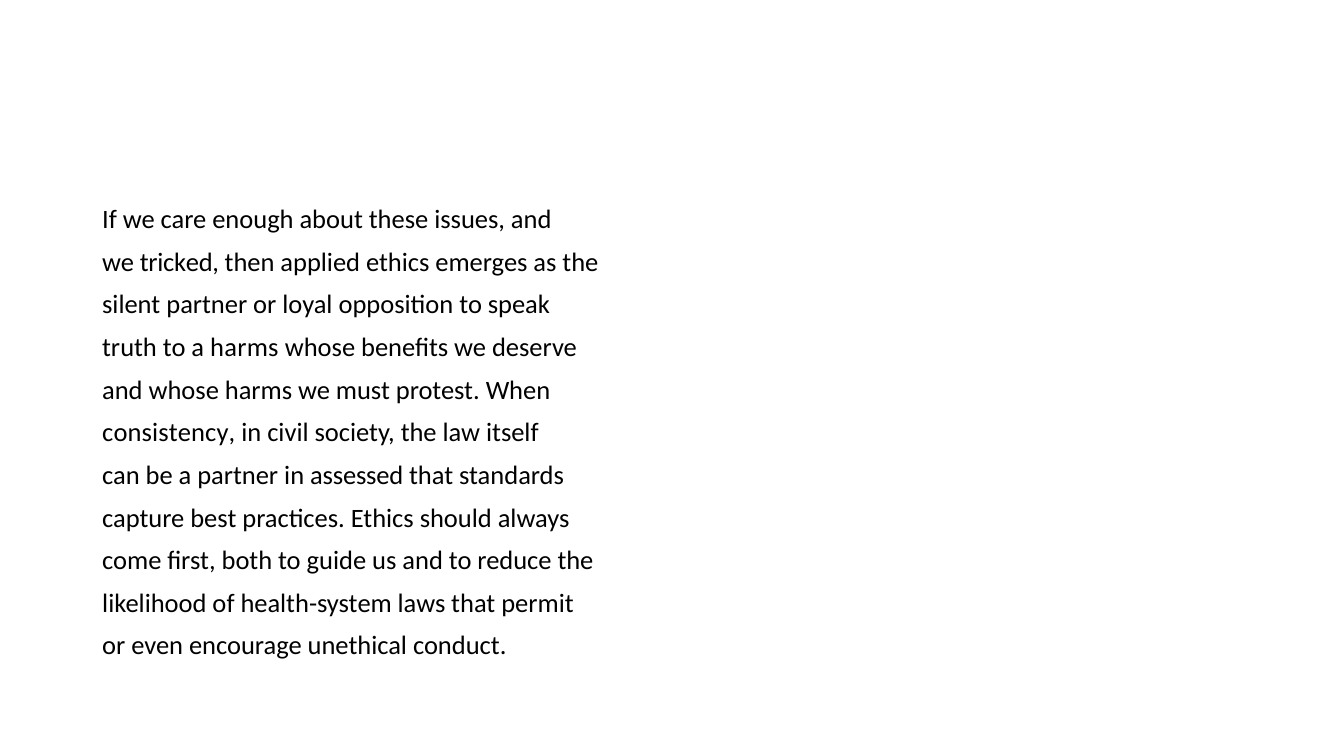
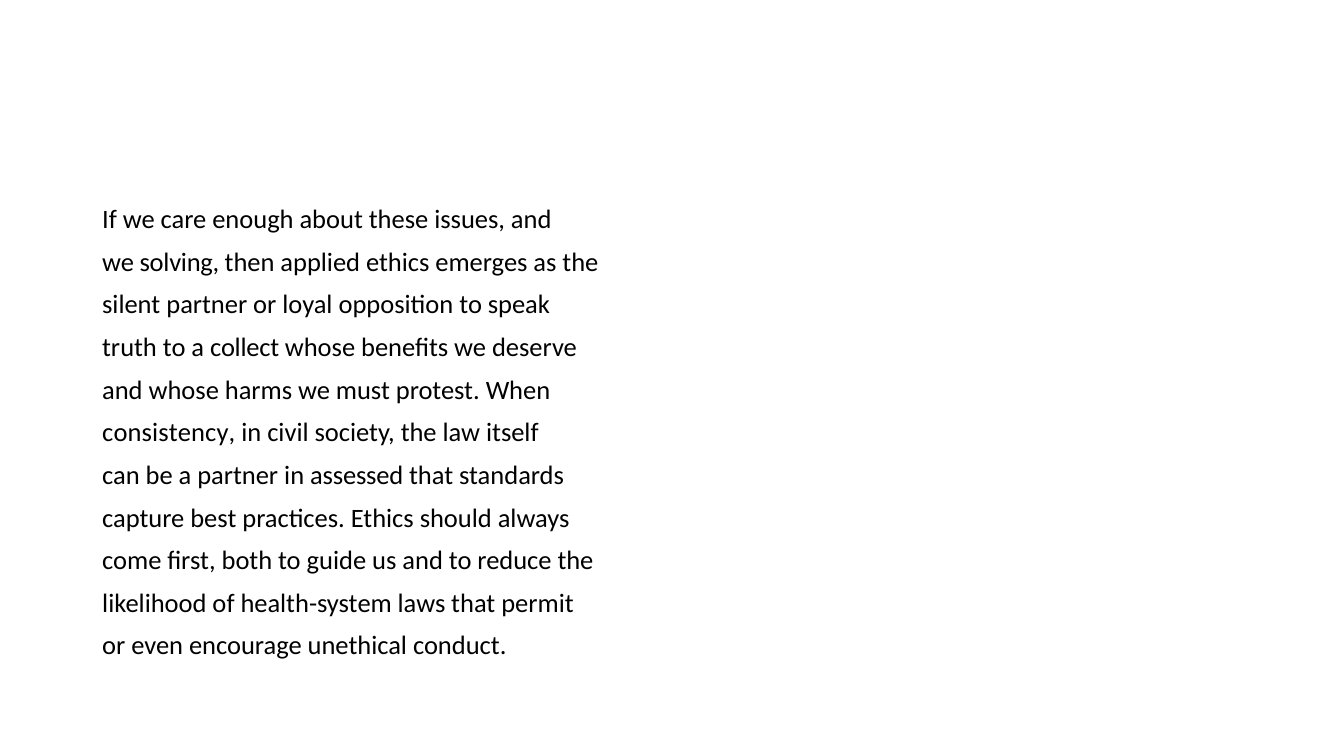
tricked: tricked -> solving
a harms: harms -> collect
